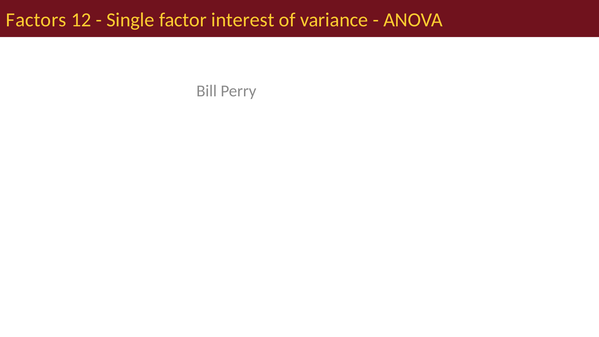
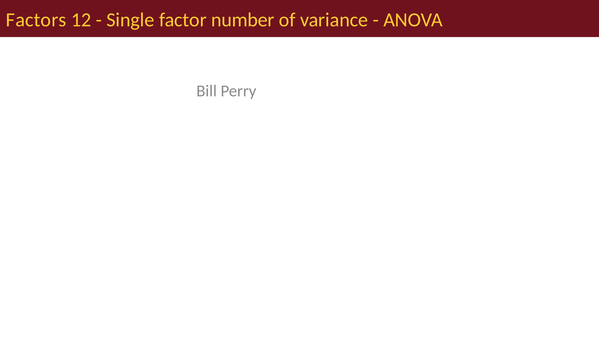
interest: interest -> number
